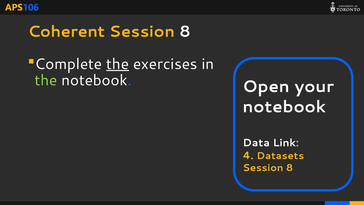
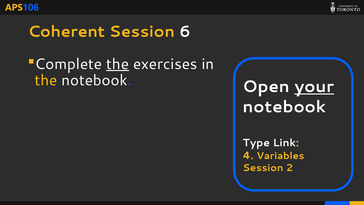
8 at (185, 32): 8 -> 6
the at (46, 80) colour: light green -> yellow
your underline: none -> present
Data: Data -> Type
Datasets: Datasets -> Variables
8 at (290, 168): 8 -> 2
